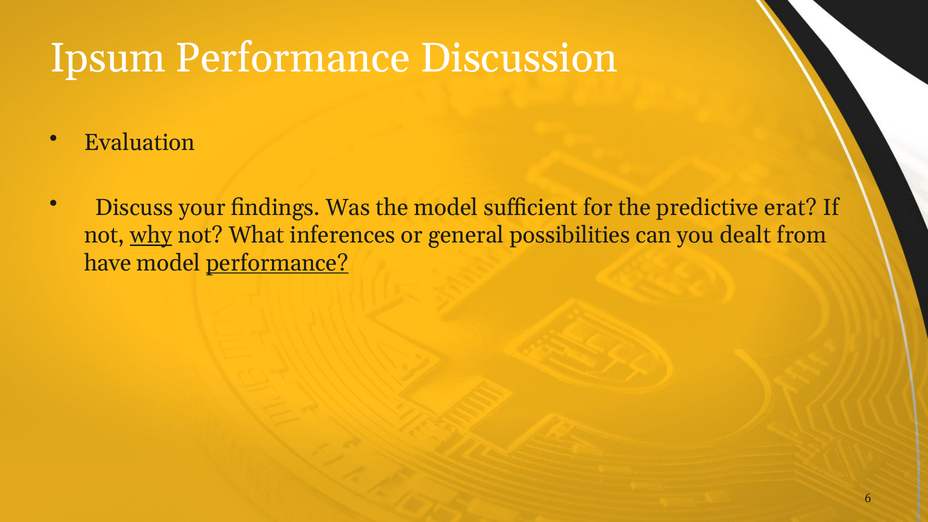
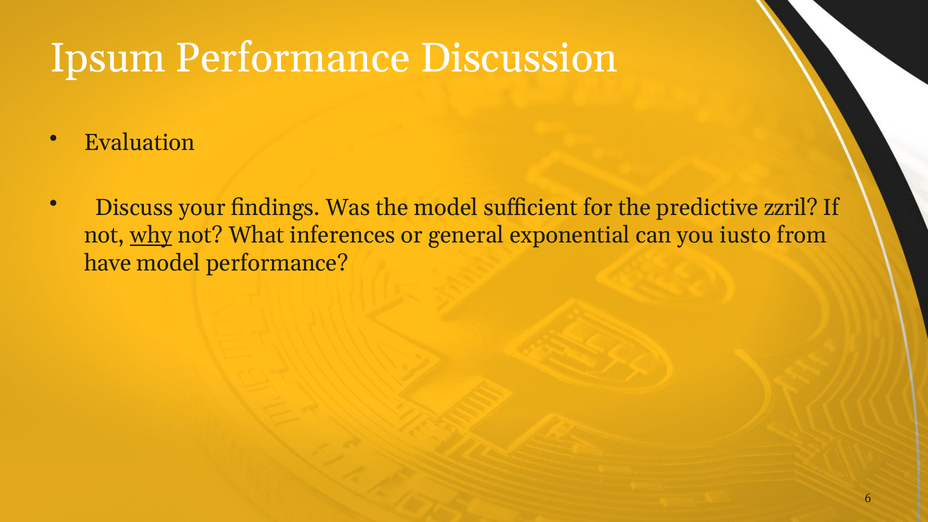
erat: erat -> zzril
possibilities: possibilities -> exponential
dealt: dealt -> iusto
performance at (277, 263) underline: present -> none
